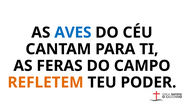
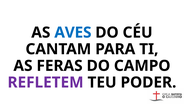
REFLETEM colour: orange -> purple
